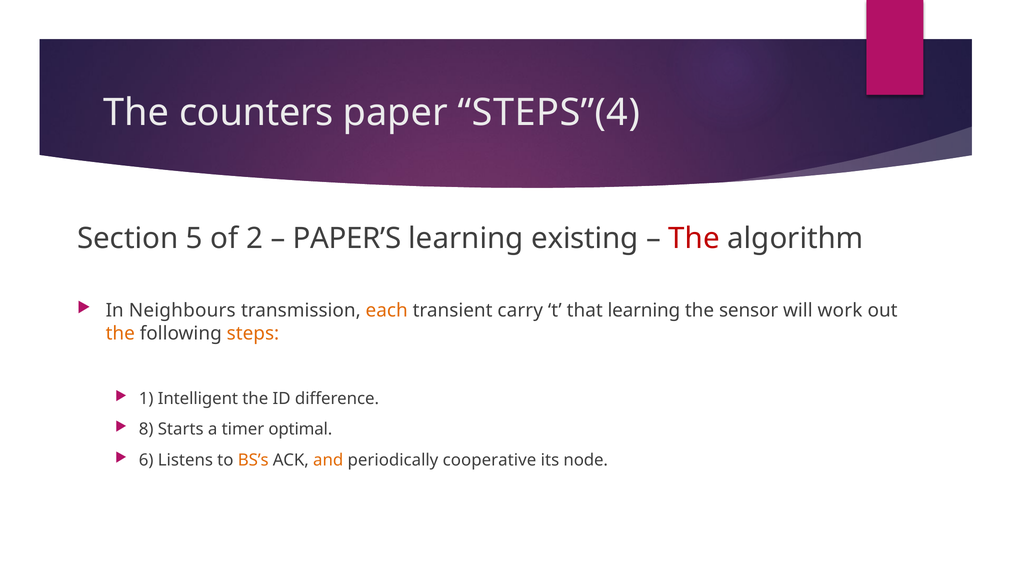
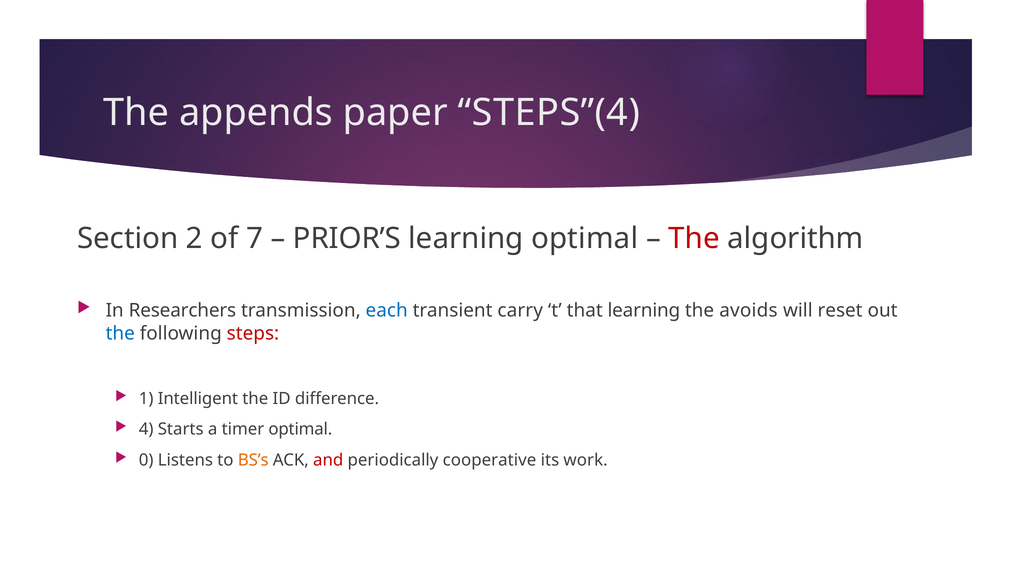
counters: counters -> appends
5: 5 -> 2
2: 2 -> 7
PAPER’S: PAPER’S -> PRIOR’S
learning existing: existing -> optimal
Neighbours: Neighbours -> Researchers
each colour: orange -> blue
sensor: sensor -> avoids
work: work -> reset
the at (120, 334) colour: orange -> blue
steps colour: orange -> red
8: 8 -> 4
6: 6 -> 0
and colour: orange -> red
node: node -> work
